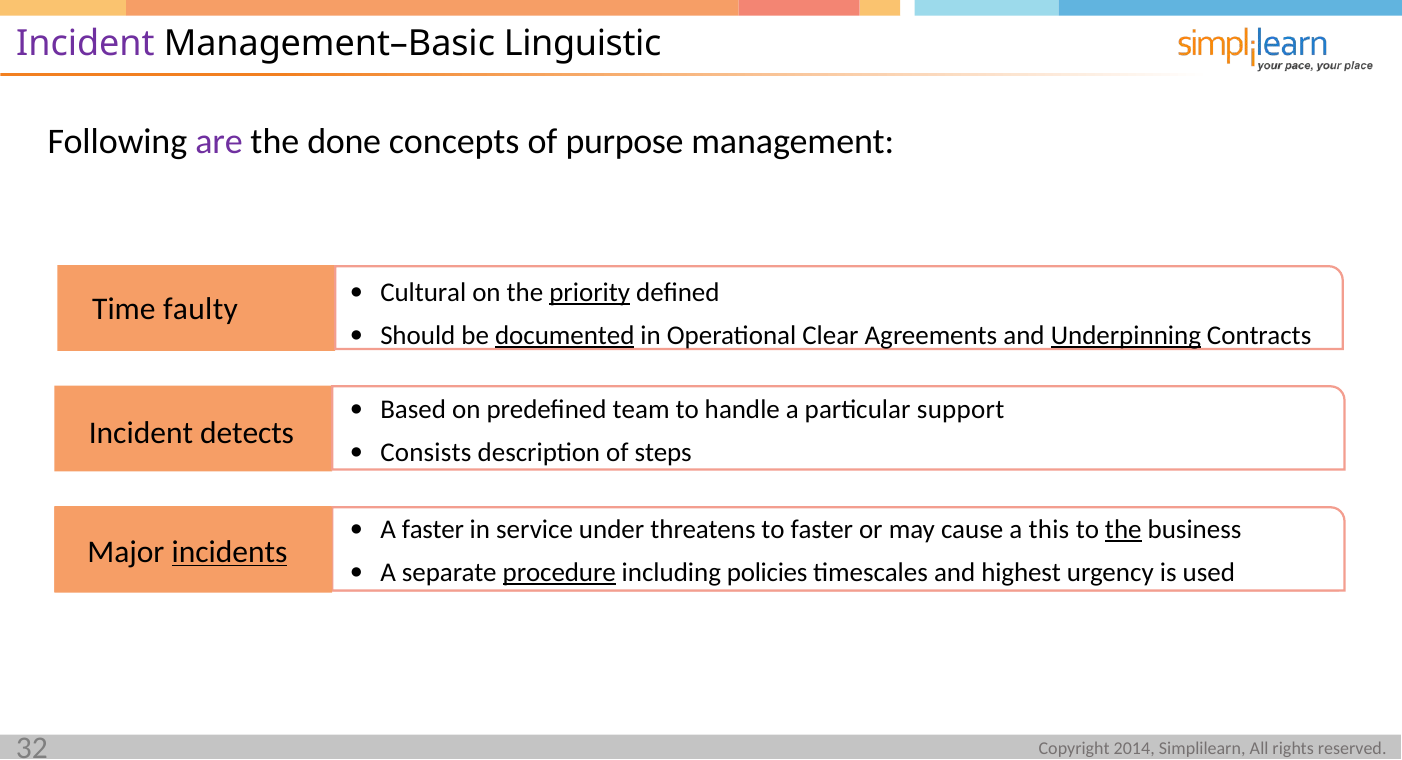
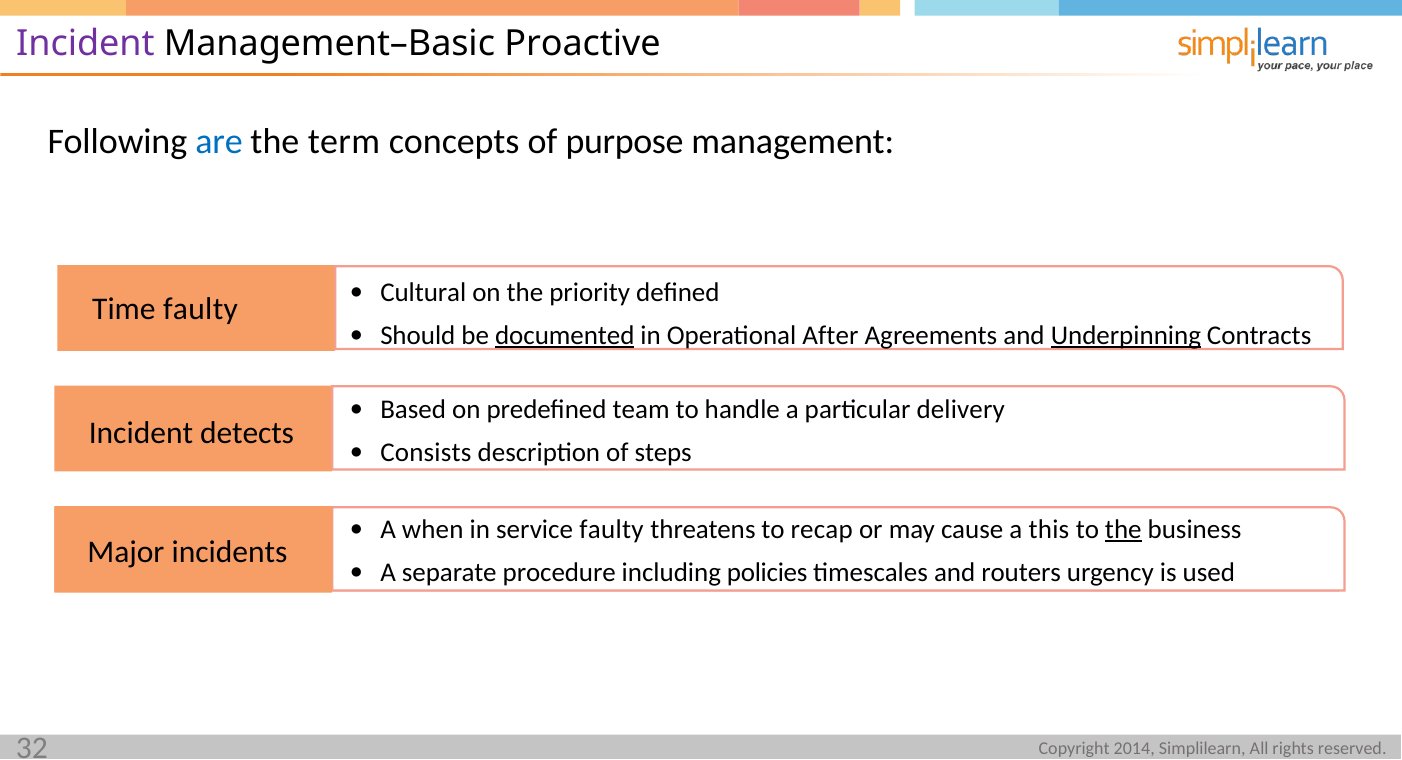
Linguistic: Linguistic -> Proactive
are colour: purple -> blue
done: done -> term
priority underline: present -> none
Clear: Clear -> After
support: support -> delivery
A faster: faster -> when
service under: under -> faulty
to faster: faster -> recap
incidents underline: present -> none
procedure underline: present -> none
highest: highest -> routers
